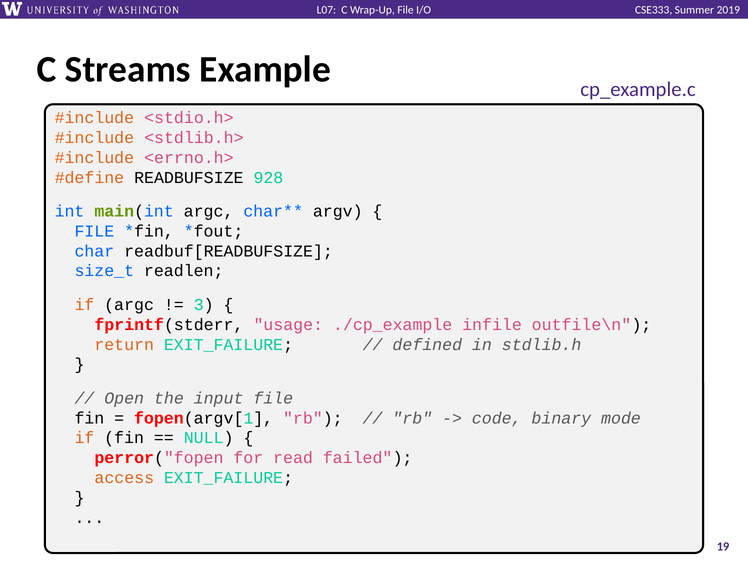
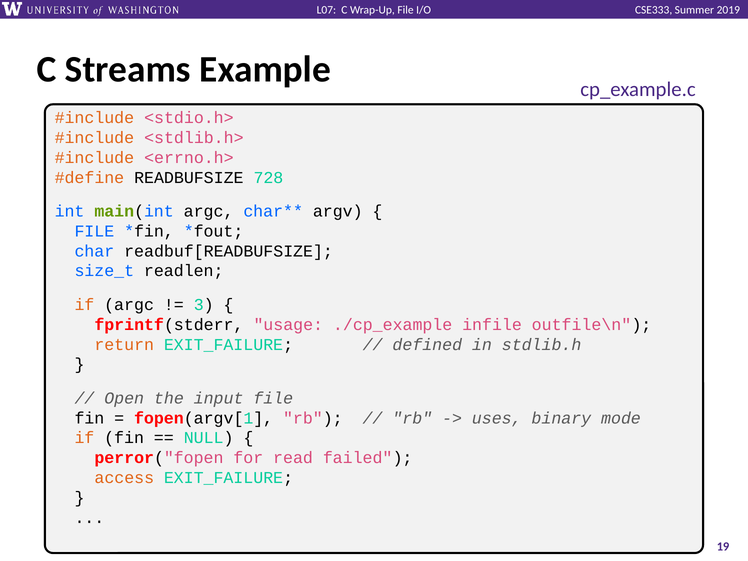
928: 928 -> 728
code: code -> uses
